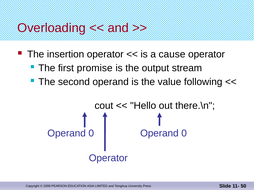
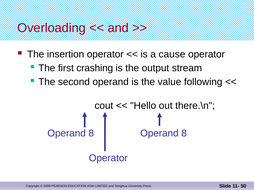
promise: promise -> crashing
0 at (91, 134): 0 -> 8
0 at (184, 134): 0 -> 8
